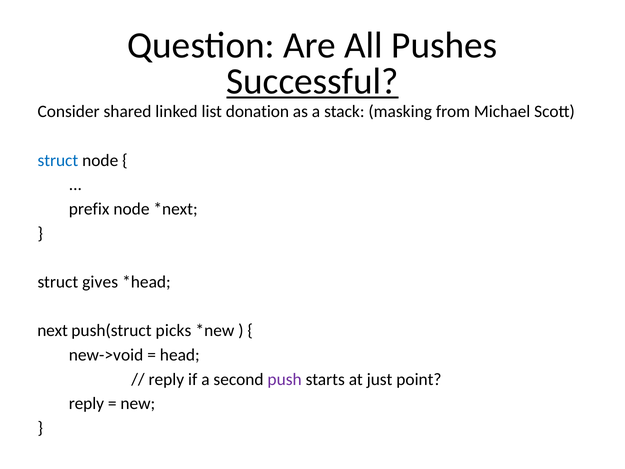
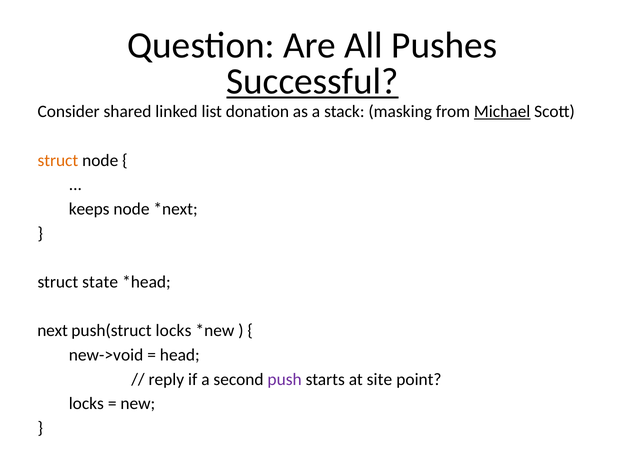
Michael underline: none -> present
struct at (58, 160) colour: blue -> orange
prefix: prefix -> keeps
gives: gives -> state
push(struct picks: picks -> locks
just: just -> site
reply at (86, 403): reply -> locks
